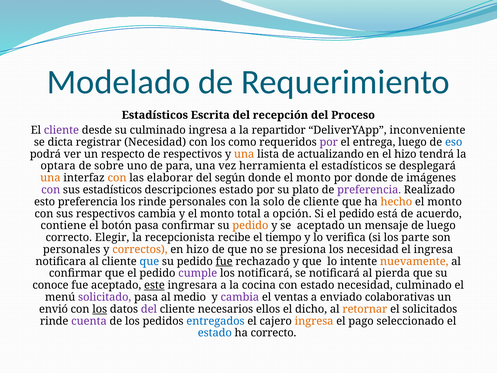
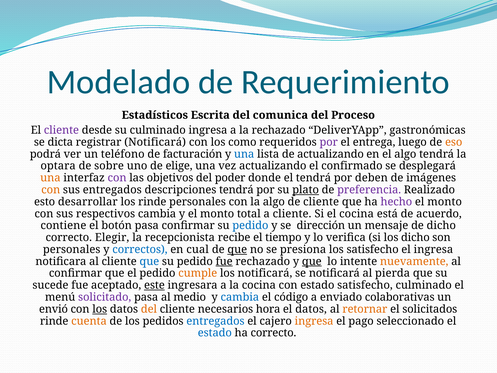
recepción: recepción -> comunica
la repartidor: repartidor -> rechazado
inconveniente: inconveniente -> gastronómicas
registrar Necesidad: Necesidad -> Notificará
eso colour: blue -> orange
respecto: respecto -> teléfono
de respectivos: respectivos -> facturación
una at (244, 154) colour: orange -> blue
el hizo: hizo -> algo
para: para -> elige
vez herramienta: herramienta -> actualizando
el estadísticos: estadísticos -> confirmado
con at (117, 178) colour: orange -> purple
elaborar: elaborar -> objetivos
según: según -> poder
donde el monto: monto -> tendrá
por donde: donde -> deben
con at (51, 190) colour: purple -> orange
sus estadísticos: estadísticos -> entregados
descripciones estado: estado -> tendrá
plato underline: none -> present
esto preferencia: preferencia -> desarrollar
la solo: solo -> algo
hecho colour: orange -> purple
a opción: opción -> cliente
Si el pedido: pedido -> cocina
pedido at (250, 225) colour: orange -> blue
se aceptado: aceptado -> dirección
de luego: luego -> dicho
los parte: parte -> dicho
correctos colour: orange -> blue
en hizo: hizo -> cual
que at (237, 249) underline: none -> present
los necesidad: necesidad -> satisfecho
que at (312, 261) underline: none -> present
cumple colour: purple -> orange
conoce: conoce -> sucede
estado necesidad: necesidad -> satisfecho
cambia at (240, 297) colour: purple -> blue
ventas: ventas -> código
del at (149, 309) colour: purple -> orange
ellos: ellos -> hora
el dicho: dicho -> datos
cuenta colour: purple -> orange
